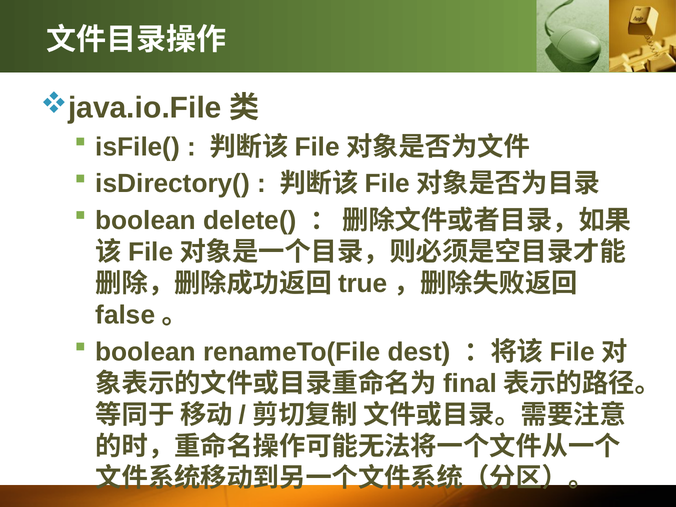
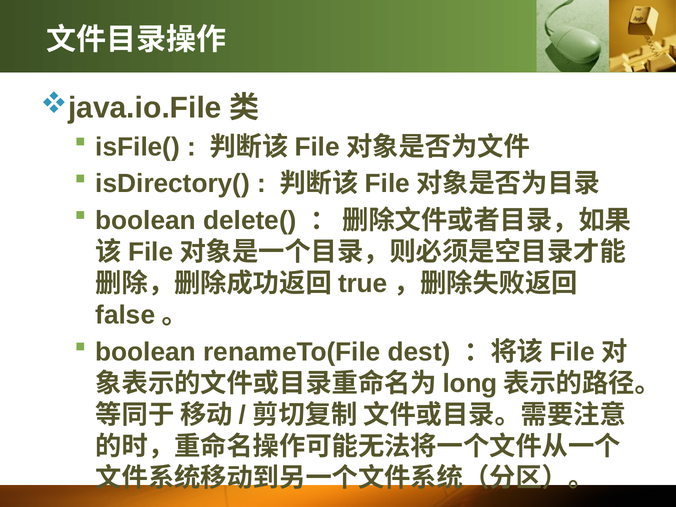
final: final -> long
